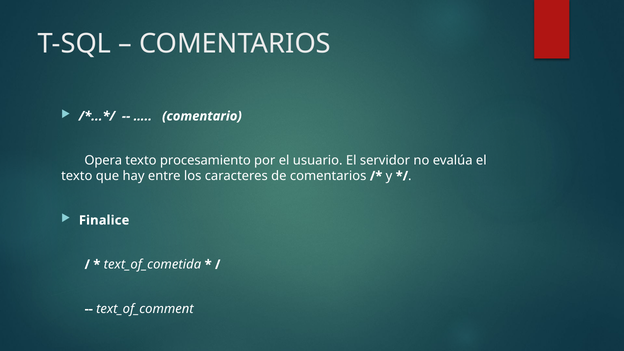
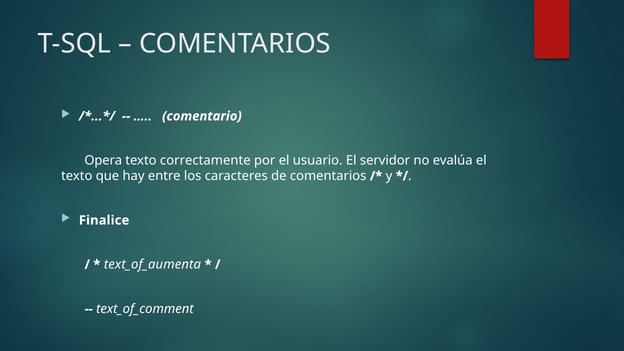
procesamiento: procesamiento -> correctamente
text_of_cometida: text_of_cometida -> text_of_aumenta
